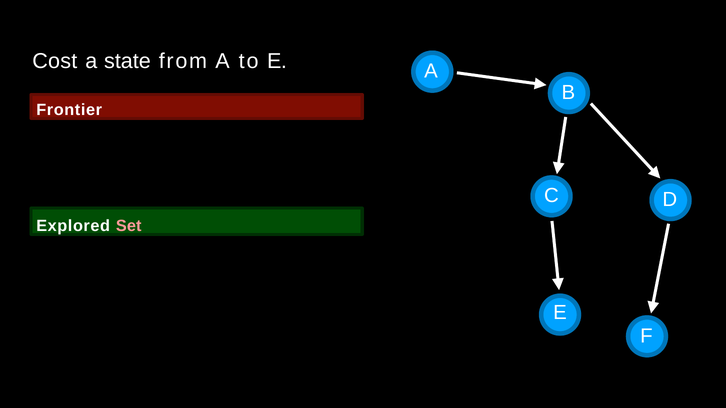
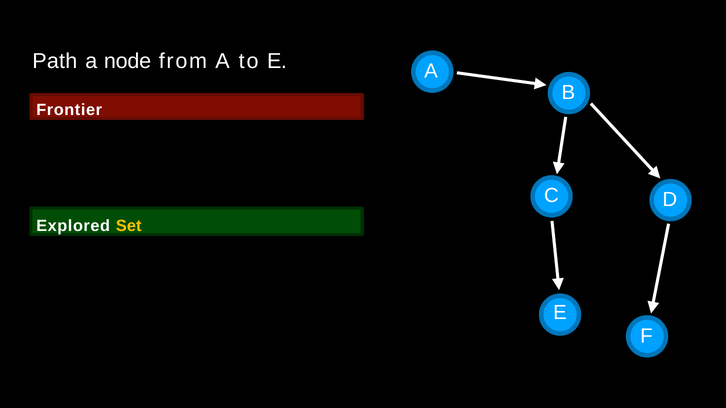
Cost: Cost -> Path
state: state -> node
Set colour: pink -> yellow
